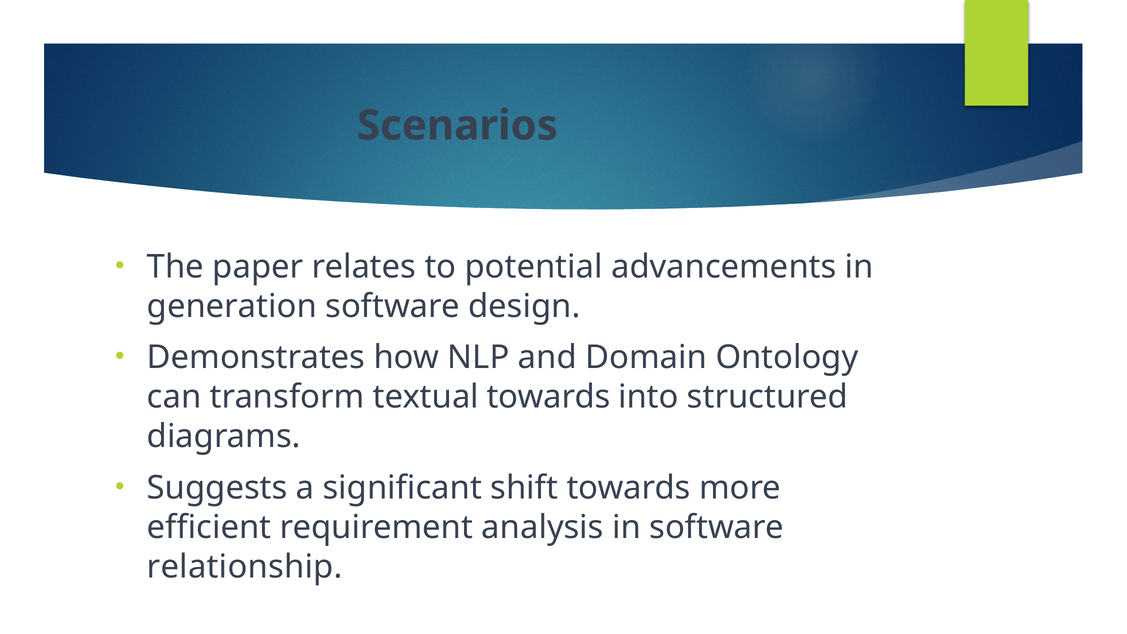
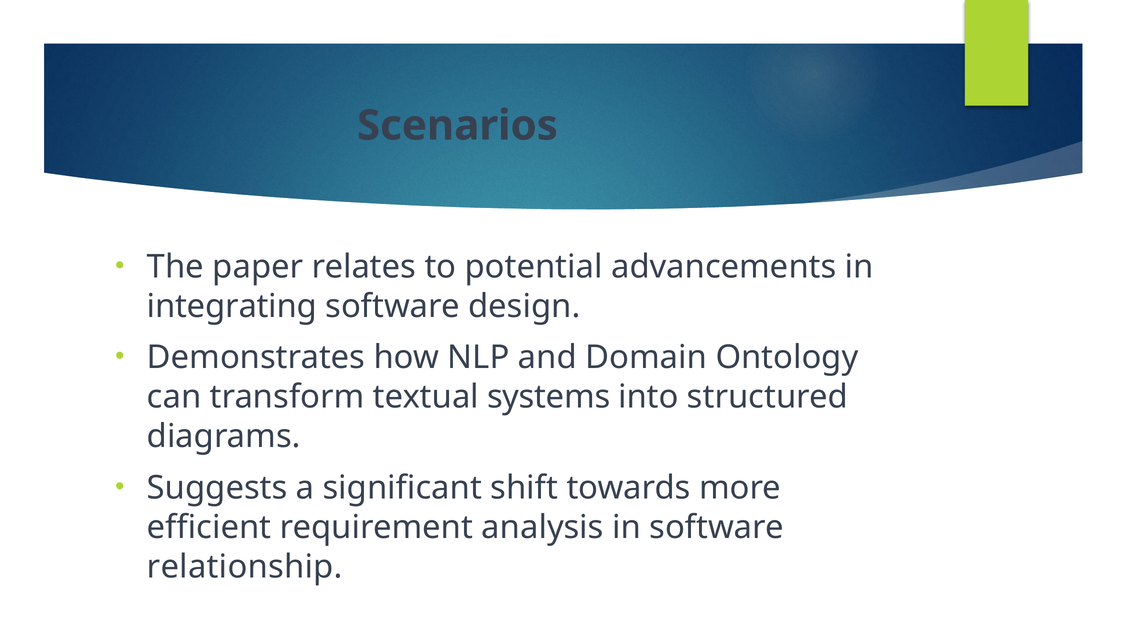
generation: generation -> integrating
textual towards: towards -> systems
